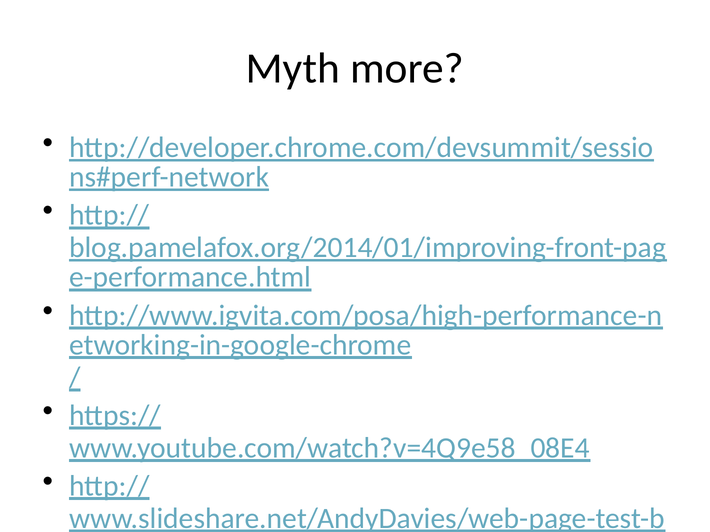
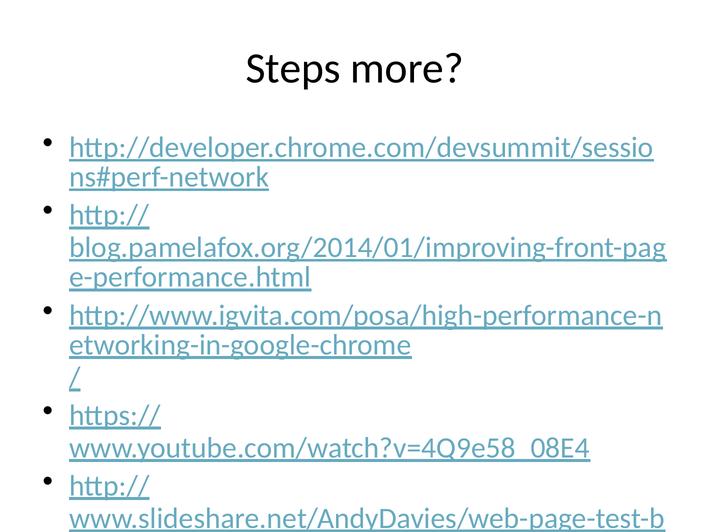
Myth: Myth -> Steps
